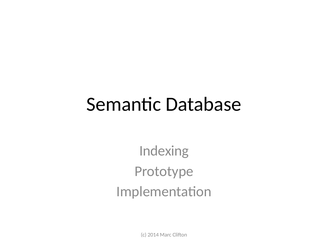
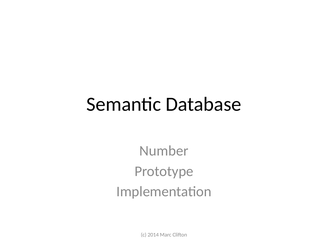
Indexing: Indexing -> Number
